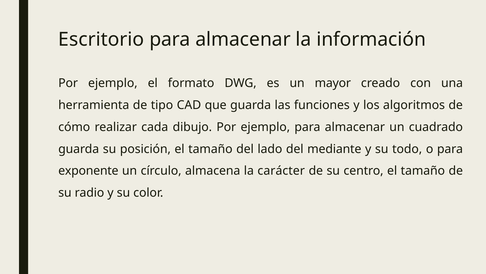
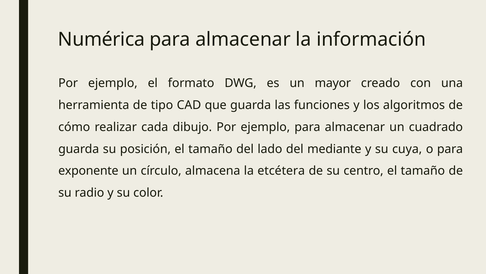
Escritorio: Escritorio -> Numérica
todo: todo -> cuya
carácter: carácter -> etcétera
